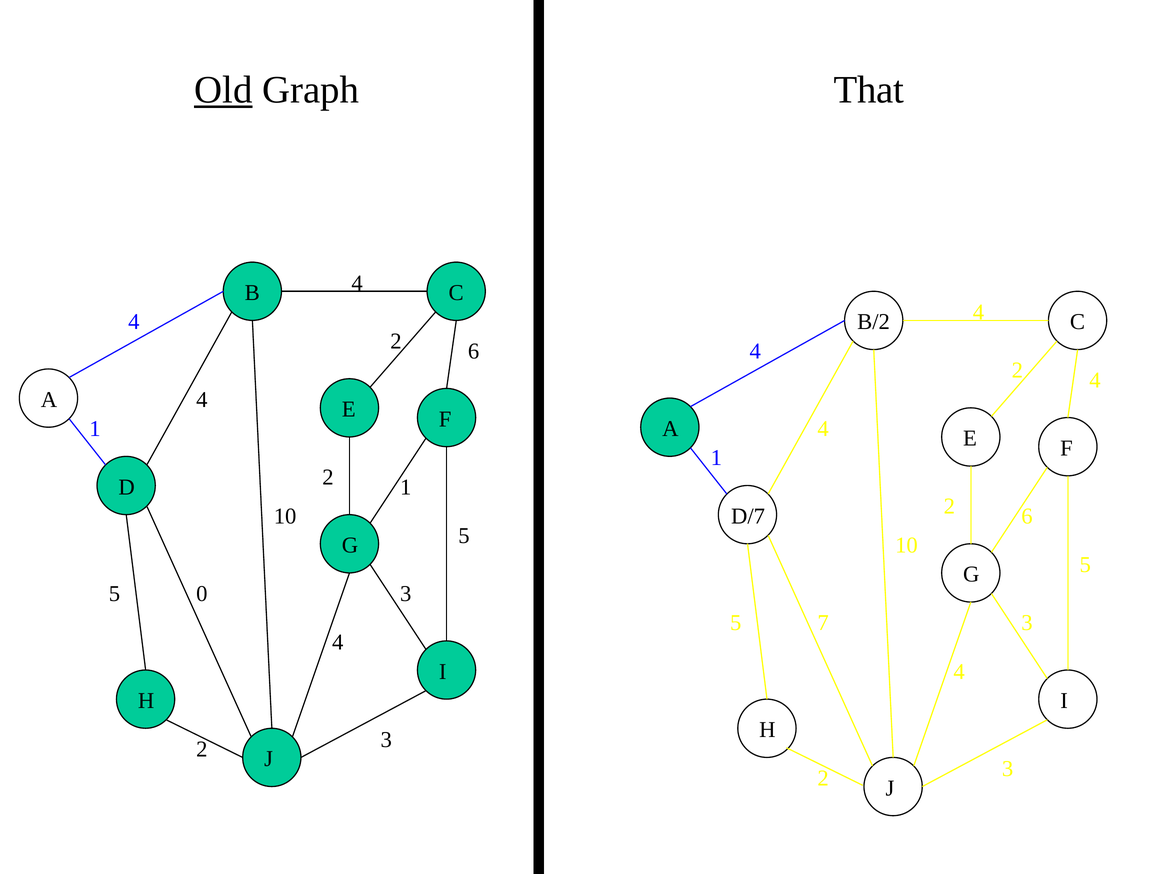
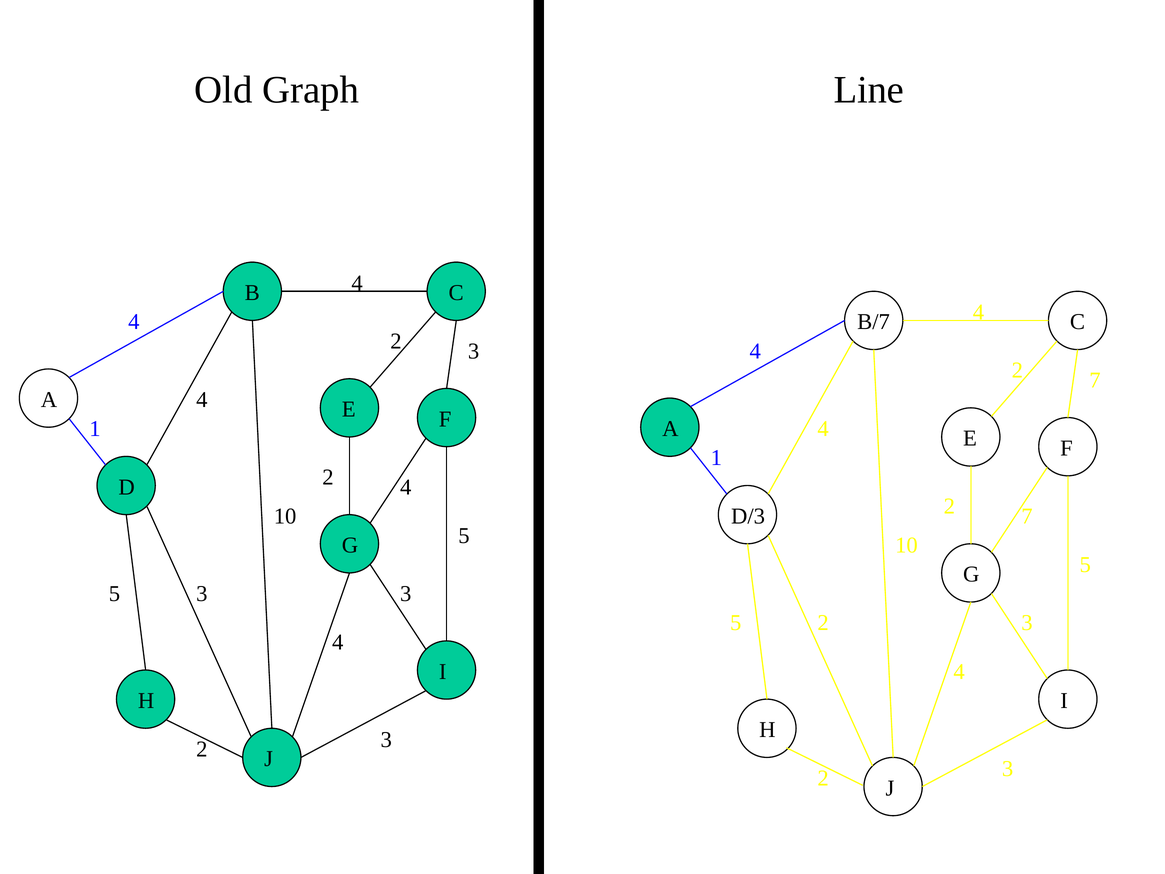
Old underline: present -> none
That: That -> Line
B/2: B/2 -> B/7
6 at (474, 351): 6 -> 3
4 at (1095, 380): 4 -> 7
1 at (406, 487): 1 -> 4
6 at (1027, 516): 6 -> 7
D/7: D/7 -> D/3
0 at (202, 594): 0 -> 3
5 7: 7 -> 2
